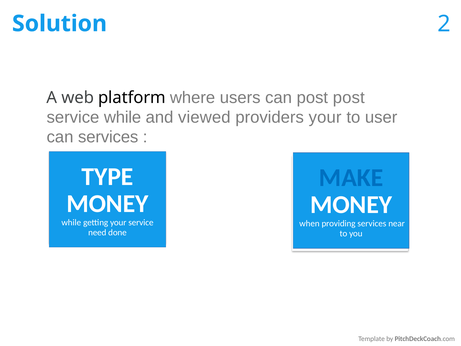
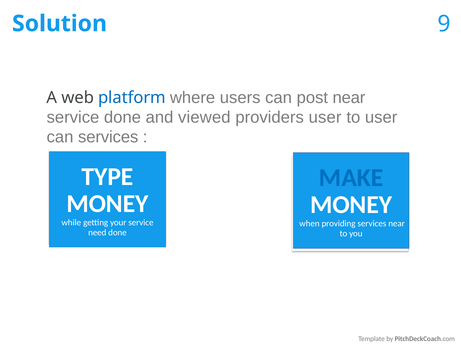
2: 2 -> 9
platform colour: black -> blue
post post: post -> near
service while: while -> done
providers your: your -> user
